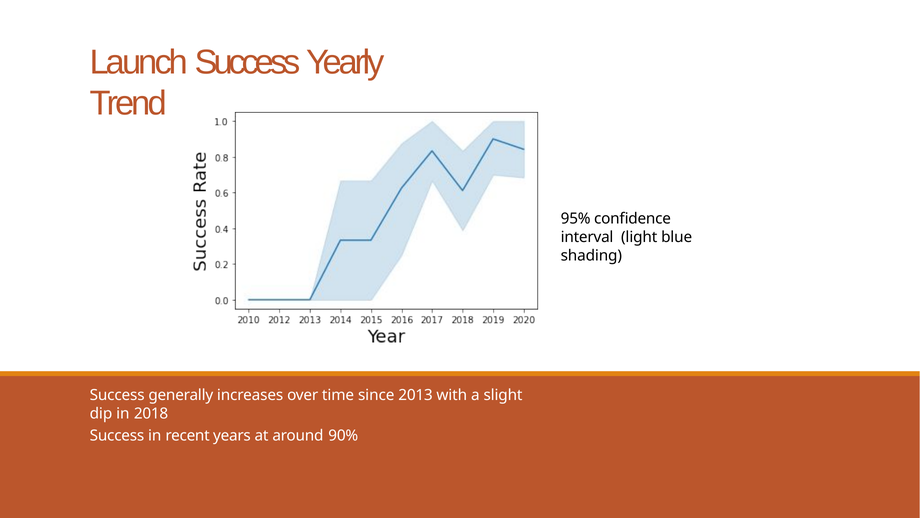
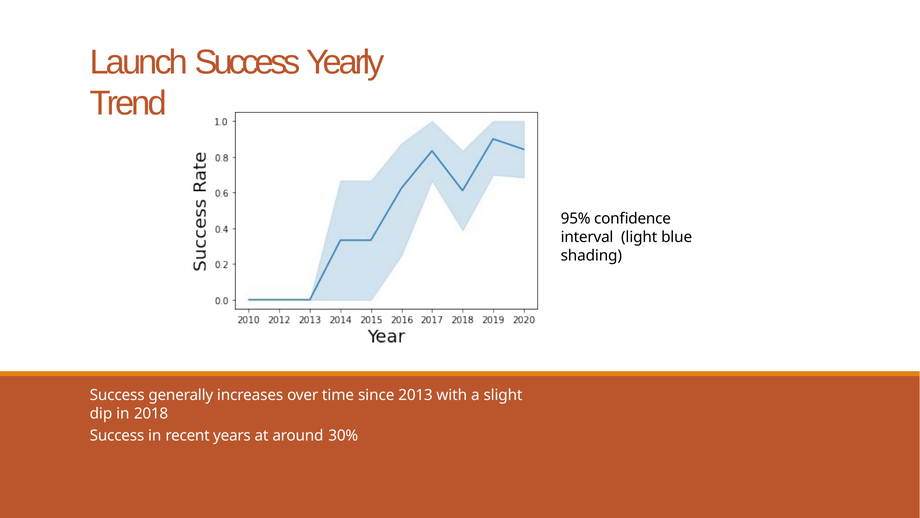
90%: 90% -> 30%
